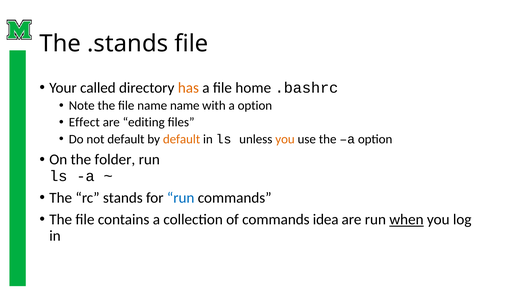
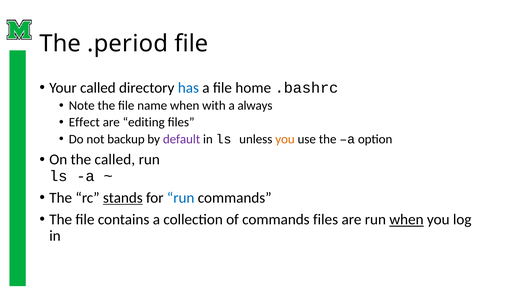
.stands: .stands -> .period
has colour: orange -> blue
name name: name -> when
with a option: option -> always
not default: default -> backup
default at (182, 139) colour: orange -> purple
the folder: folder -> called
stands underline: none -> present
commands idea: idea -> files
